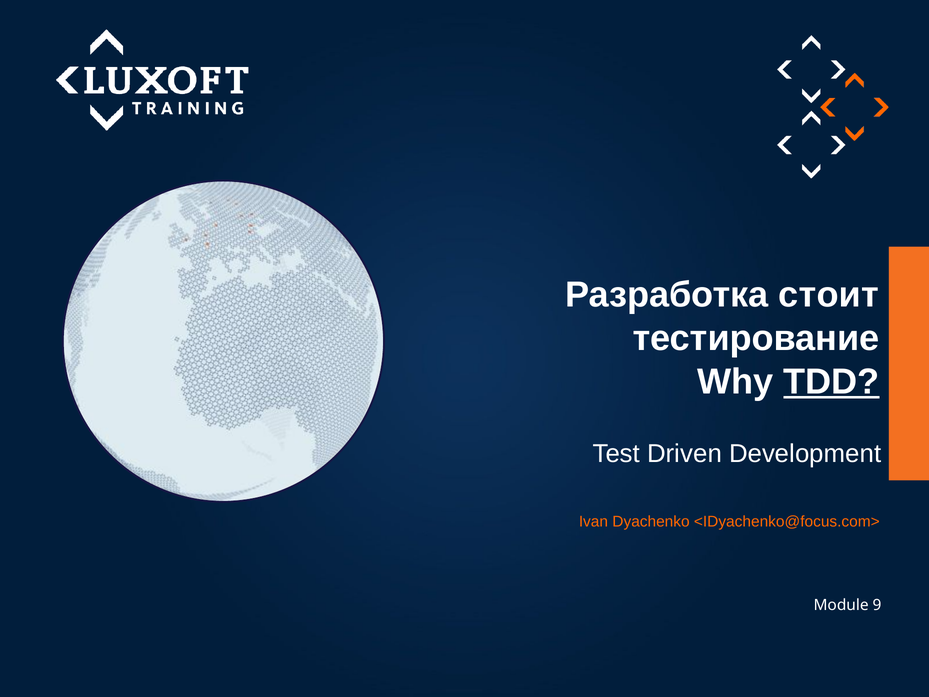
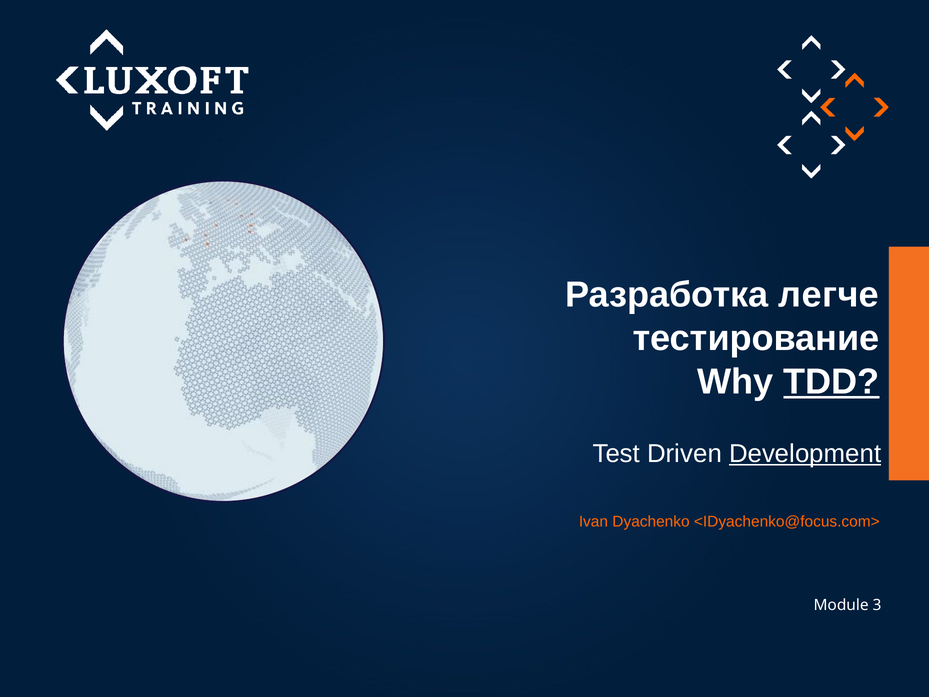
стоит: стоит -> легче
Development underline: none -> present
9: 9 -> 3
